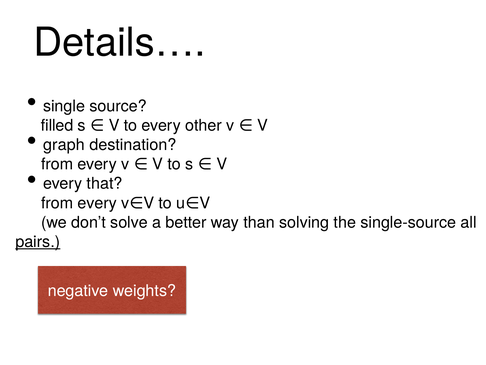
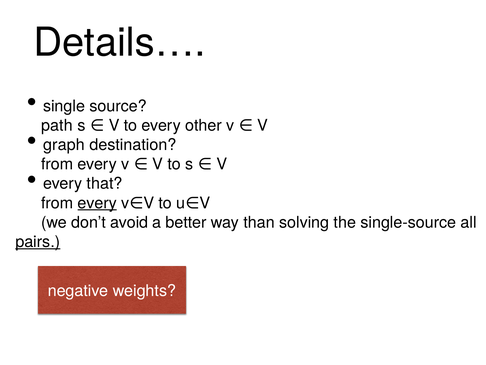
filled: filled -> path
every at (97, 203) underline: none -> present
solve: solve -> avoid
